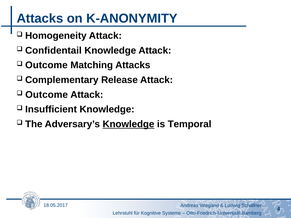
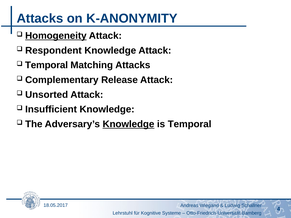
Homogeneity underline: none -> present
Confidentail: Confidentail -> Respondent
Outcome at (46, 65): Outcome -> Temporal
Outcome at (47, 95): Outcome -> Unsorted
